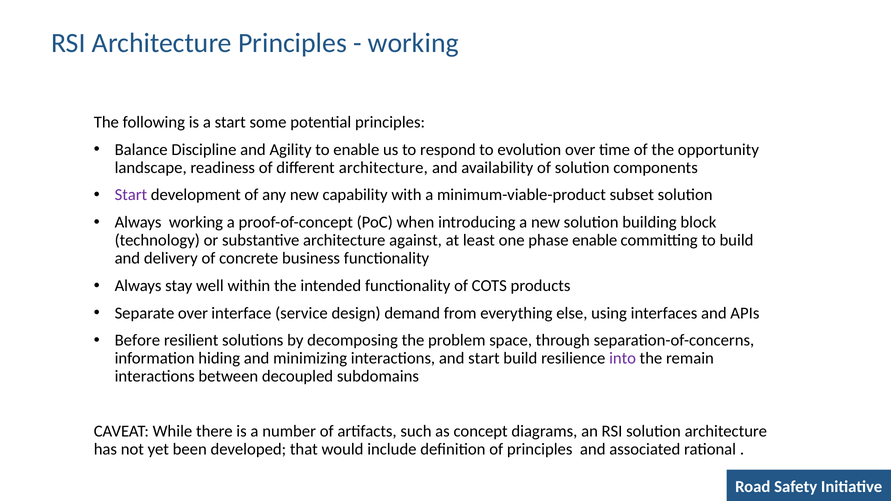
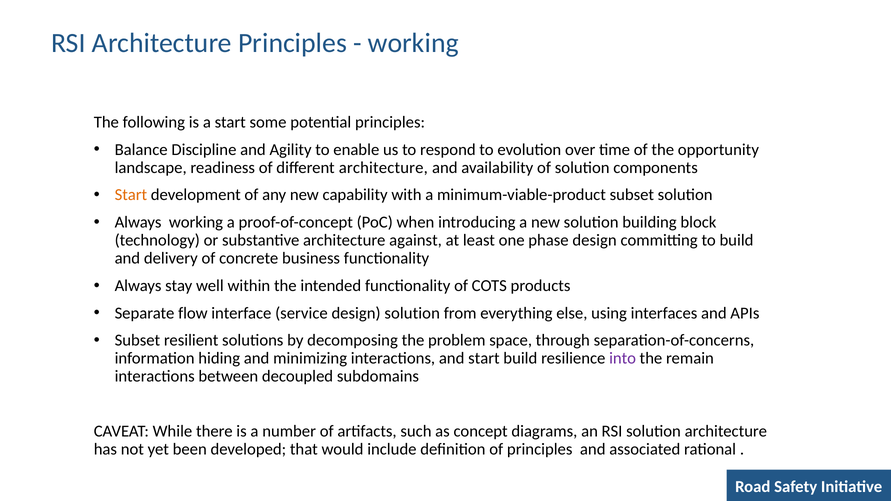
Start at (131, 195) colour: purple -> orange
phase enable: enable -> design
Separate over: over -> flow
design demand: demand -> solution
Before at (137, 340): Before -> Subset
